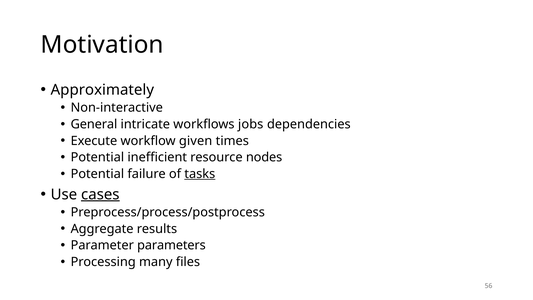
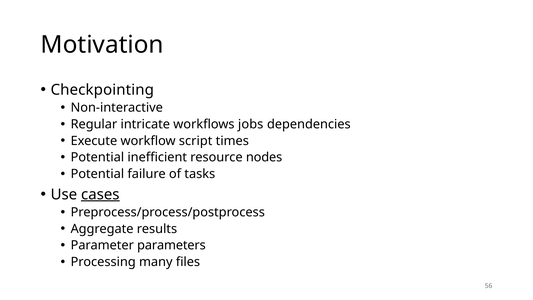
Approximately: Approximately -> Checkpointing
General: General -> Regular
given: given -> script
tasks underline: present -> none
